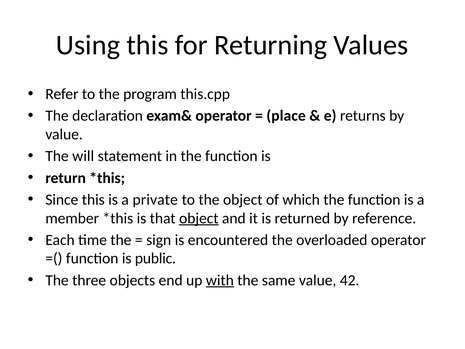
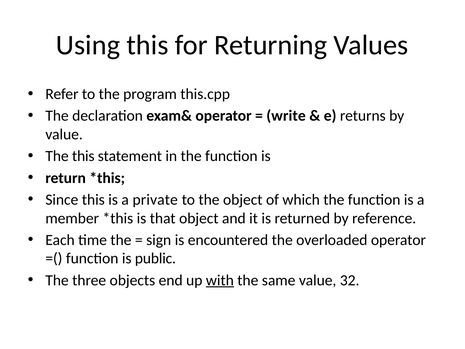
place: place -> write
The will: will -> this
object at (199, 218) underline: present -> none
42: 42 -> 32
